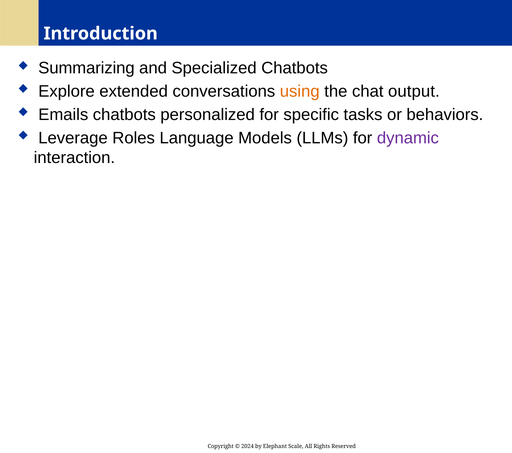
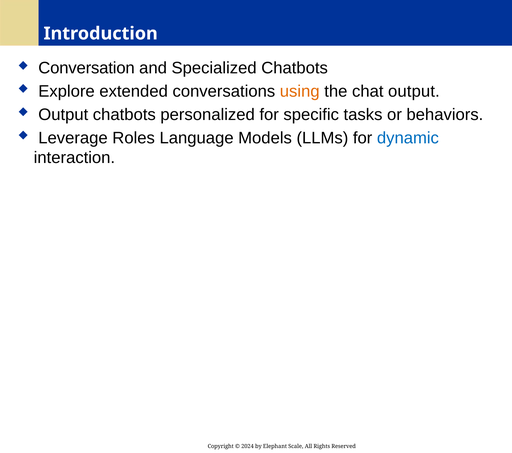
Summarizing: Summarizing -> Conversation
Emails at (63, 115): Emails -> Output
dynamic colour: purple -> blue
